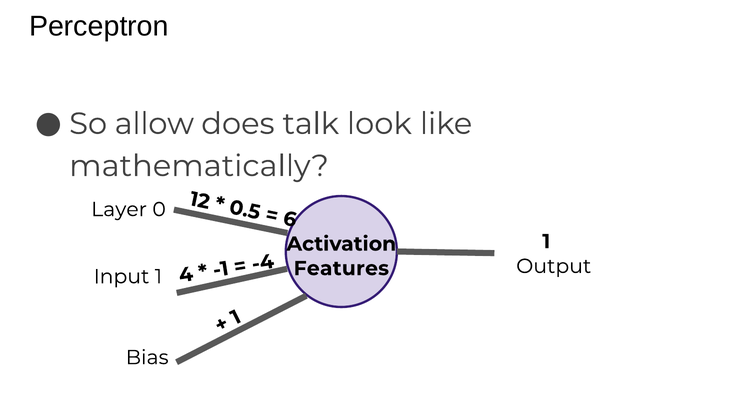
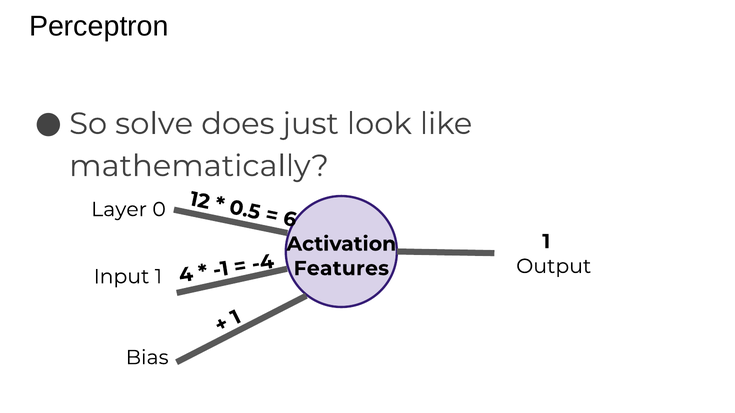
allow: allow -> solve
talk: talk -> just
